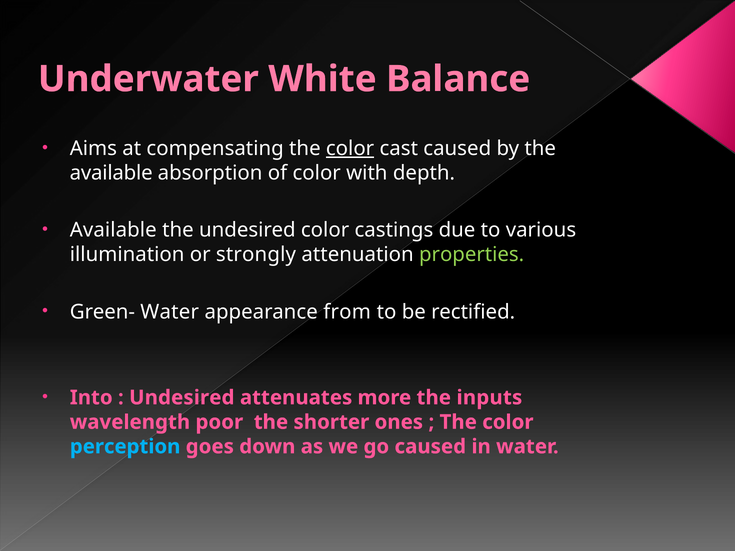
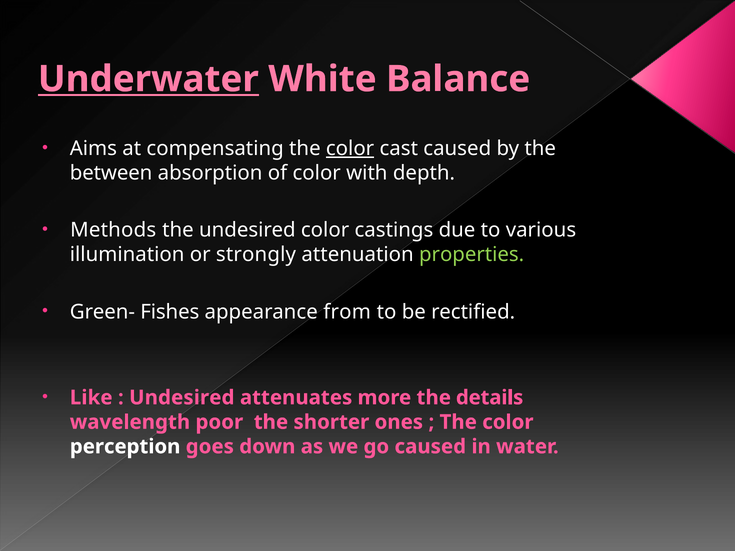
Underwater underline: none -> present
available at (111, 173): available -> between
Available at (113, 230): Available -> Methods
Green- Water: Water -> Fishes
Into: Into -> Like
inputs: inputs -> details
perception colour: light blue -> white
